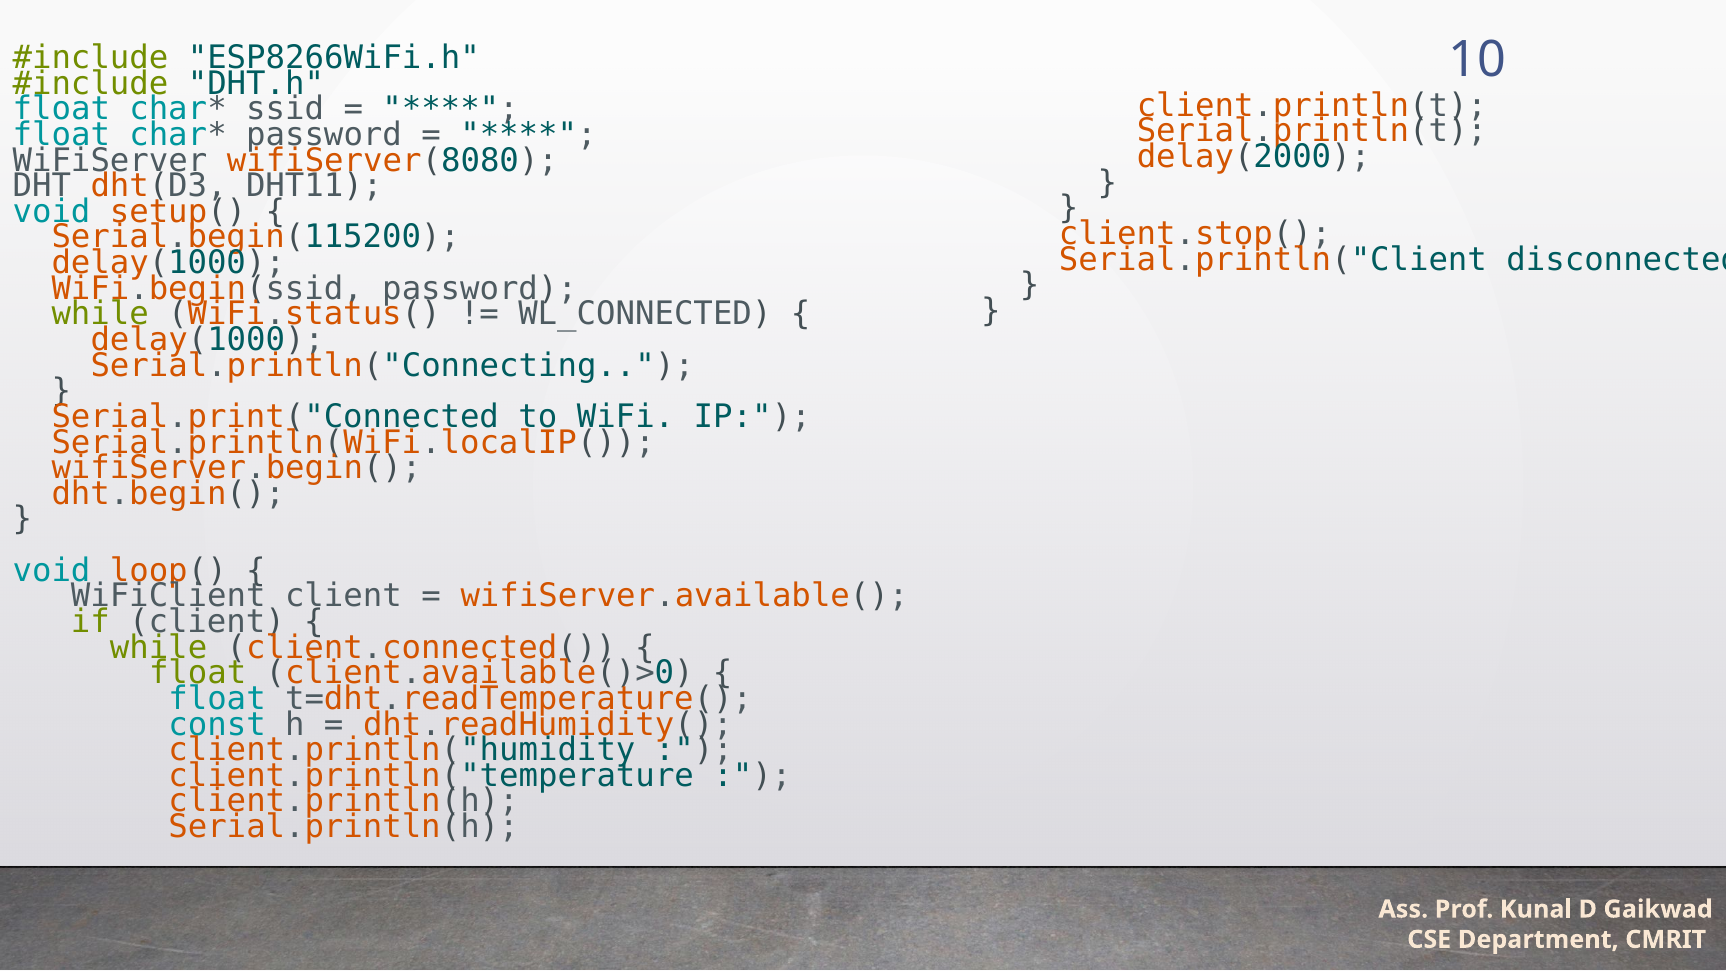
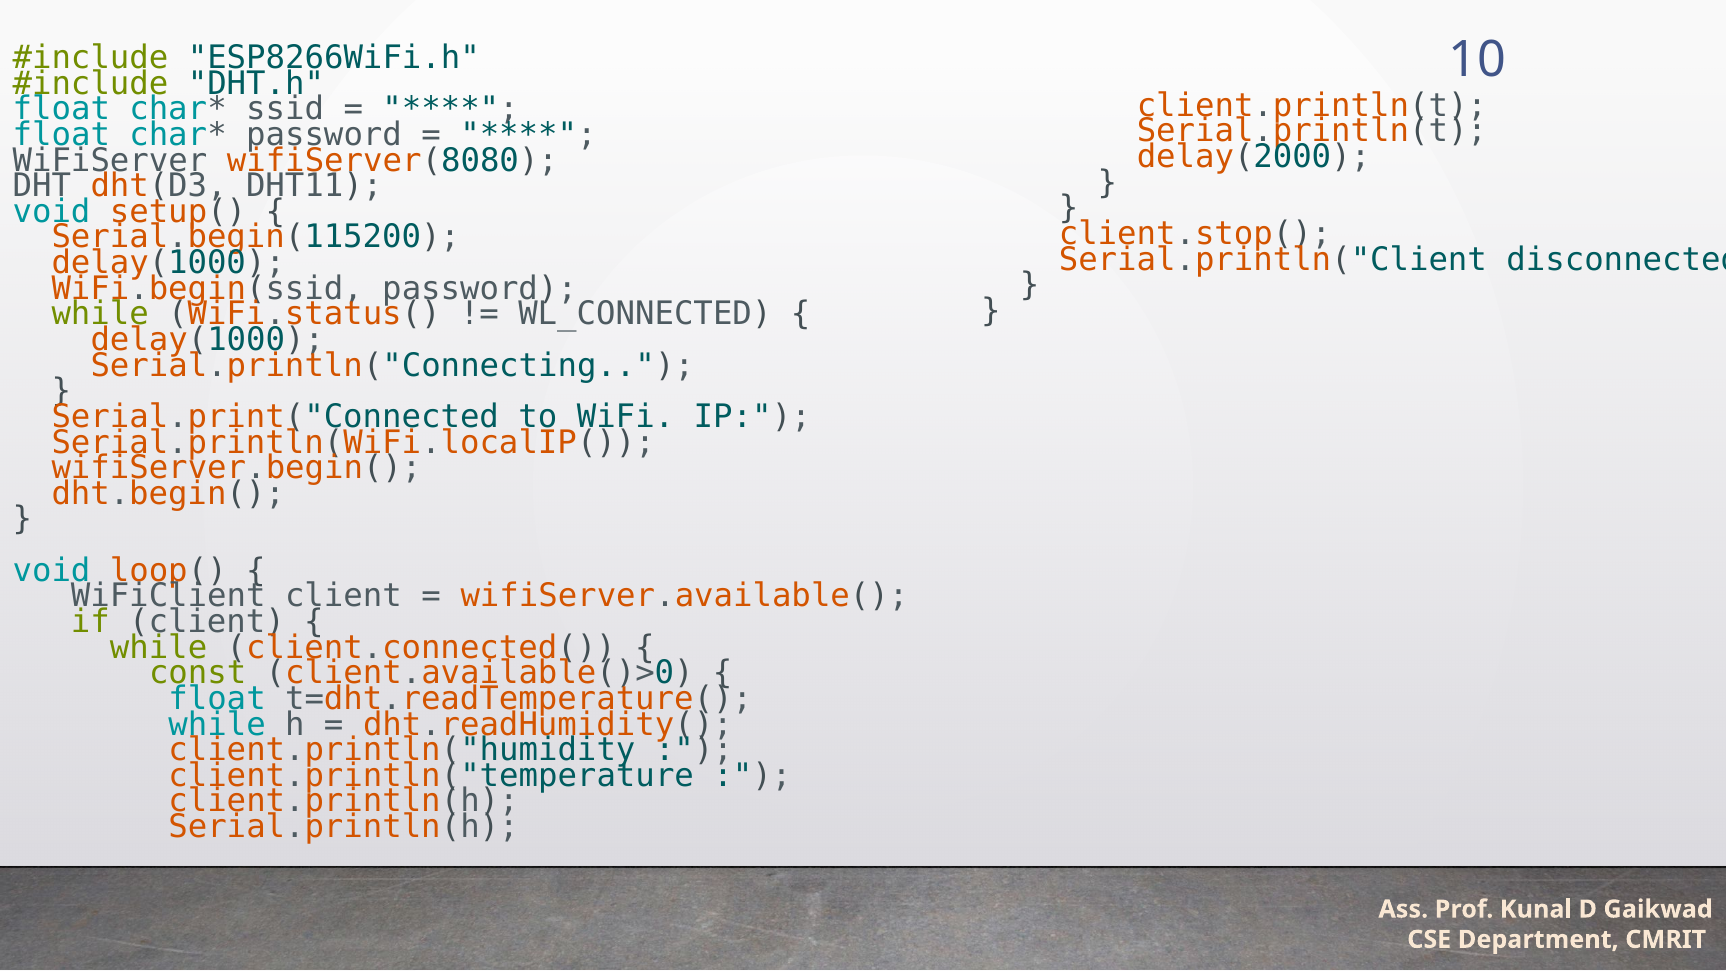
float at (198, 673): float -> const
const at (217, 724): const -> while
